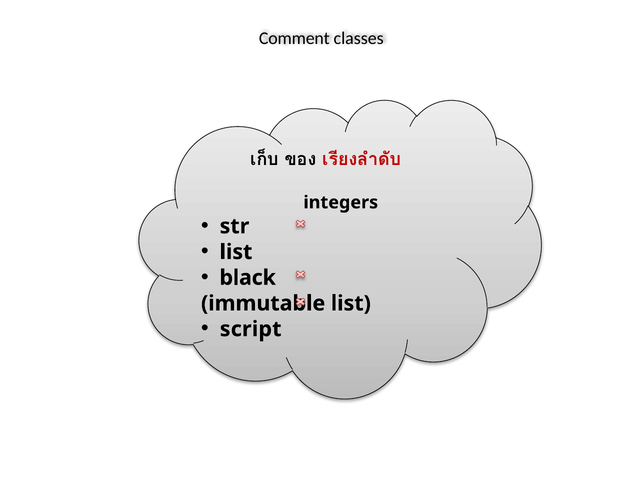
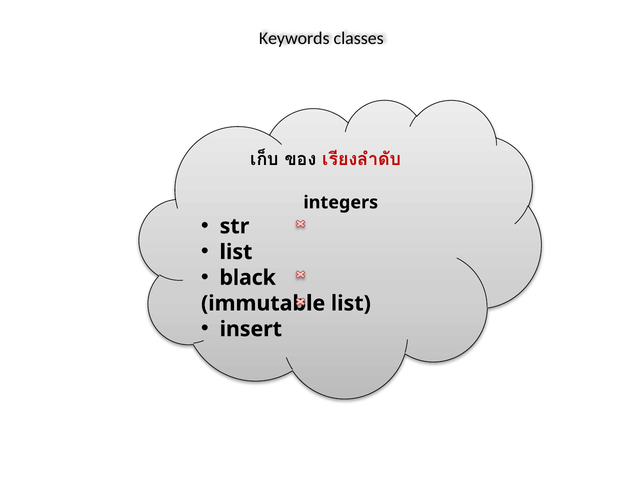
Comment: Comment -> Keywords
script: script -> insert
